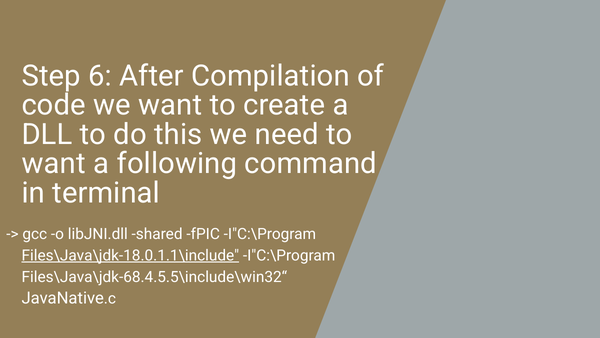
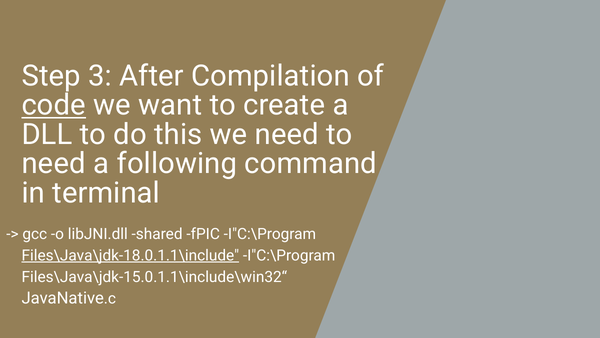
6: 6 -> 3
code underline: none -> present
want at (54, 164): want -> need
Files\Java\jdk-68.4.5.5\include\win32“: Files\Java\jdk-68.4.5.5\include\win32“ -> Files\Java\jdk-15.0.1.1\include\win32“
